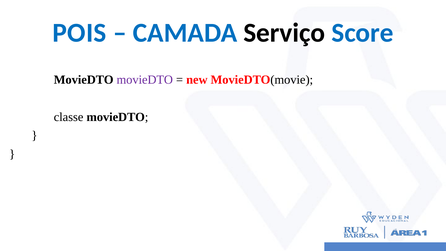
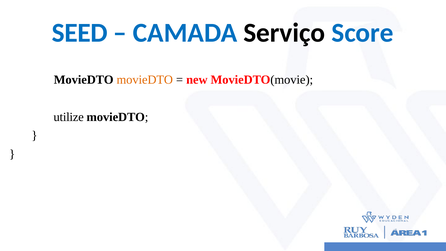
POIS: POIS -> SEED
movieDTO at (145, 80) colour: purple -> orange
classe: classe -> utilize
